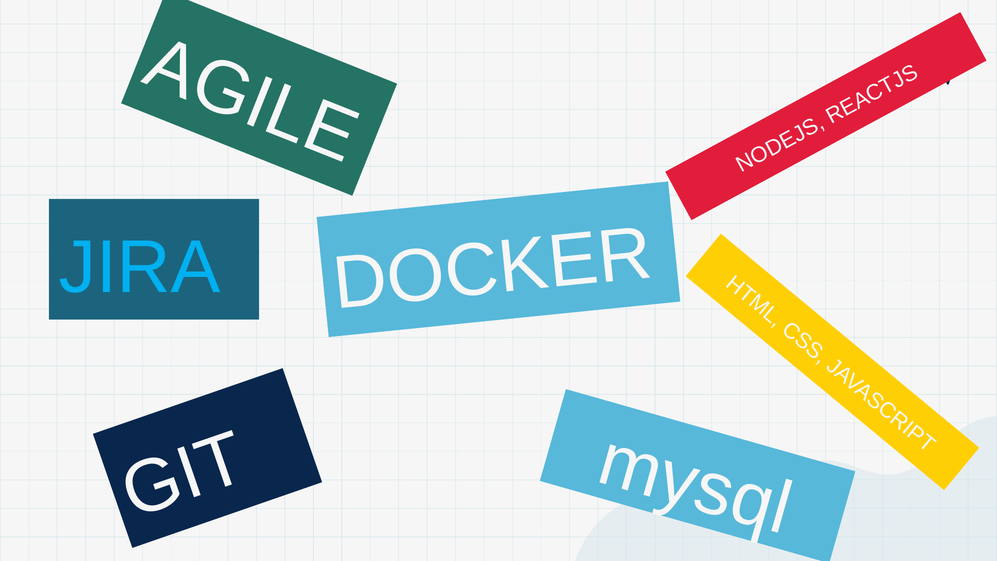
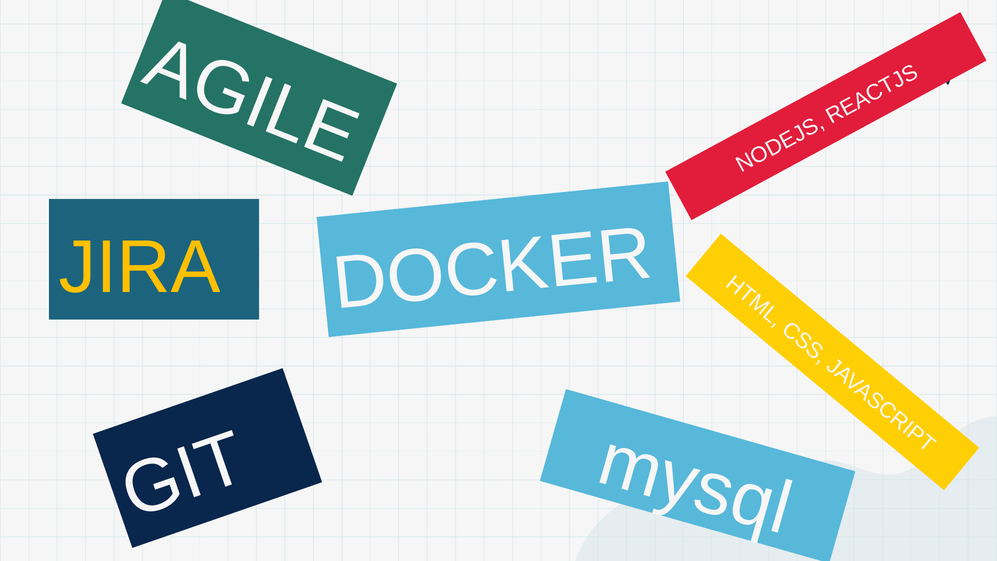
JIRA colour: light blue -> yellow
